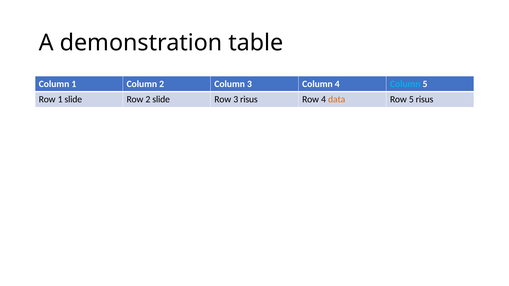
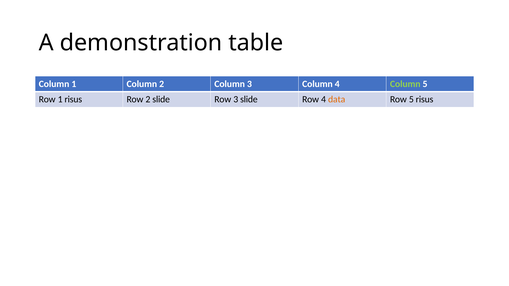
Column at (405, 84) colour: light blue -> light green
1 slide: slide -> risus
3 risus: risus -> slide
